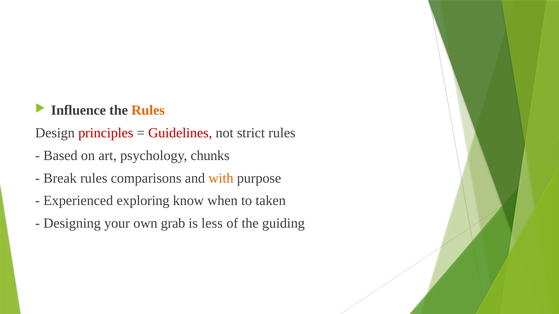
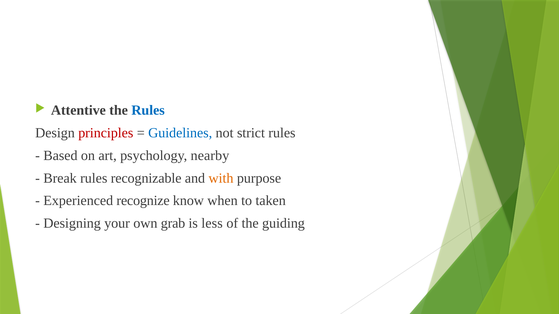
Influence: Influence -> Attentive
Rules at (148, 111) colour: orange -> blue
Guidelines colour: red -> blue
chunks: chunks -> nearby
comparisons: comparisons -> recognizable
exploring: exploring -> recognize
